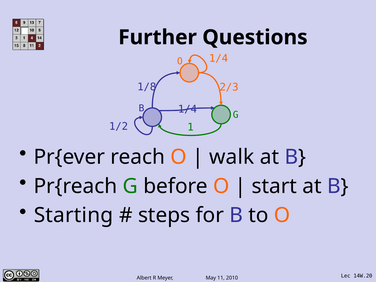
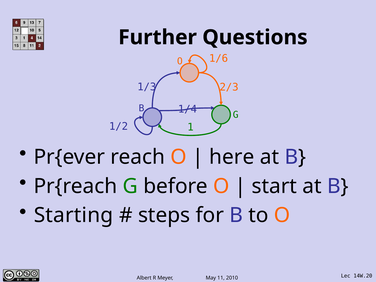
1/4 at (219, 58): 1/4 -> 1/6
1/8: 1/8 -> 1/3
walk: walk -> here
